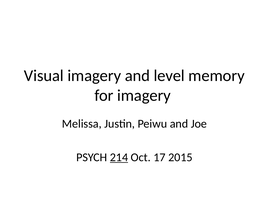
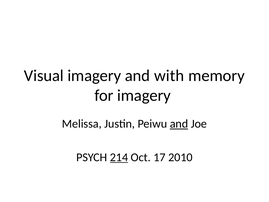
level: level -> with
and at (179, 124) underline: none -> present
2015: 2015 -> 2010
